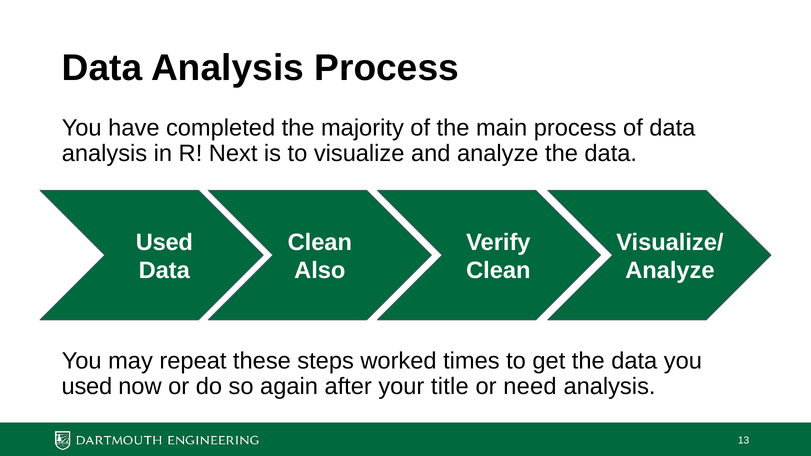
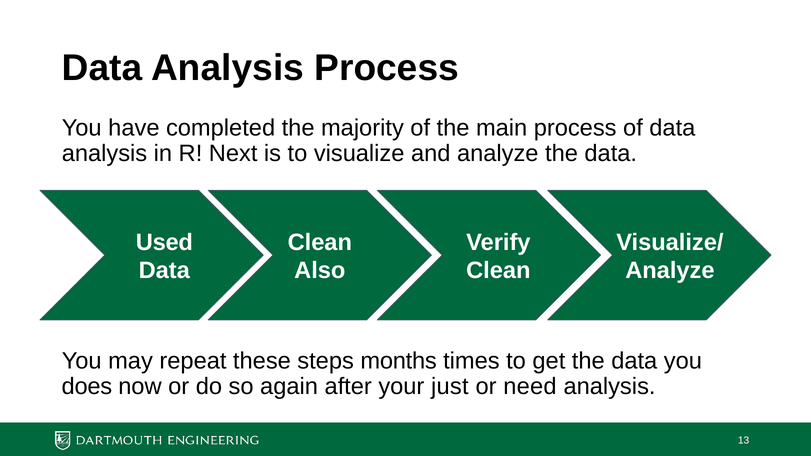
worked: worked -> months
used at (87, 386): used -> does
title: title -> just
